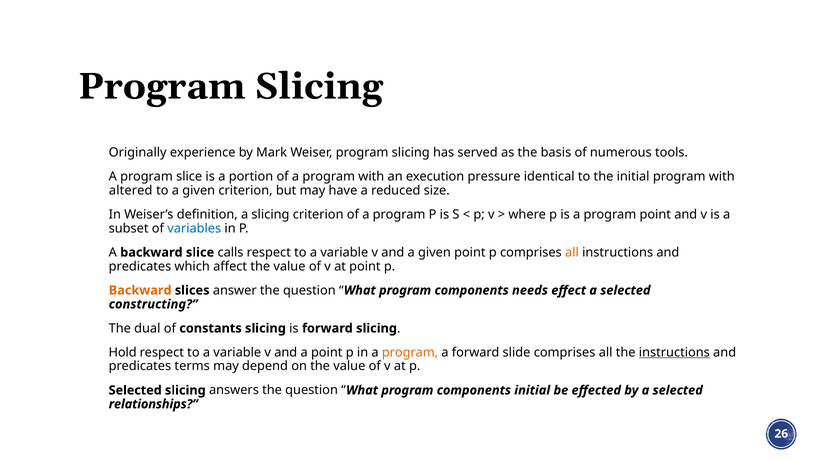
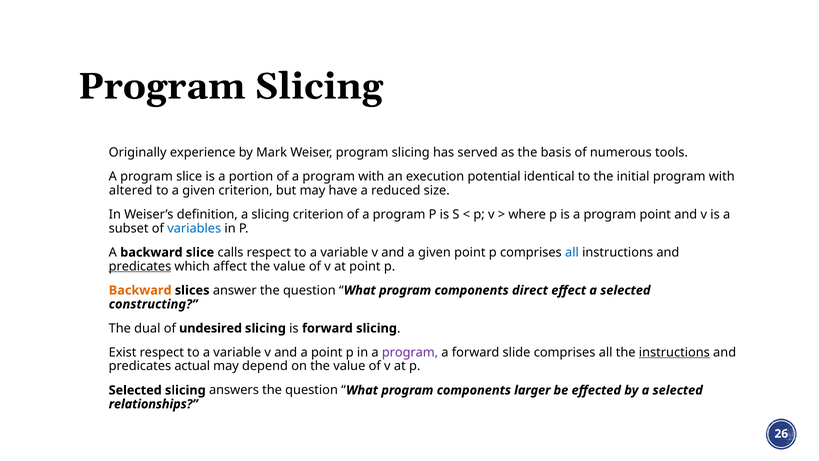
pressure: pressure -> potential
all at (572, 252) colour: orange -> blue
predicates at (140, 266) underline: none -> present
needs: needs -> direct
constants: constants -> undesired
Hold: Hold -> Exist
program at (410, 352) colour: orange -> purple
terms: terms -> actual
components initial: initial -> larger
